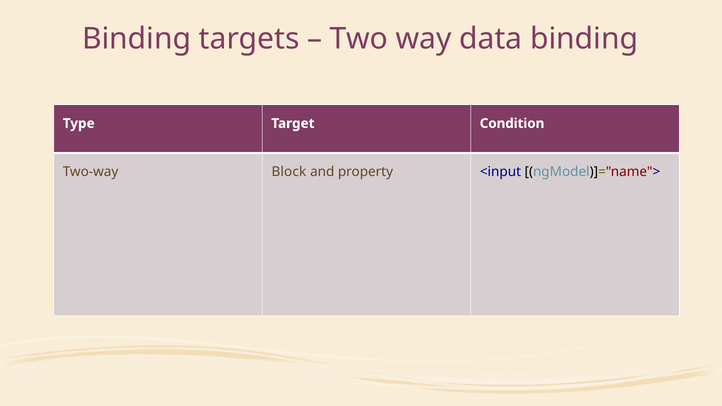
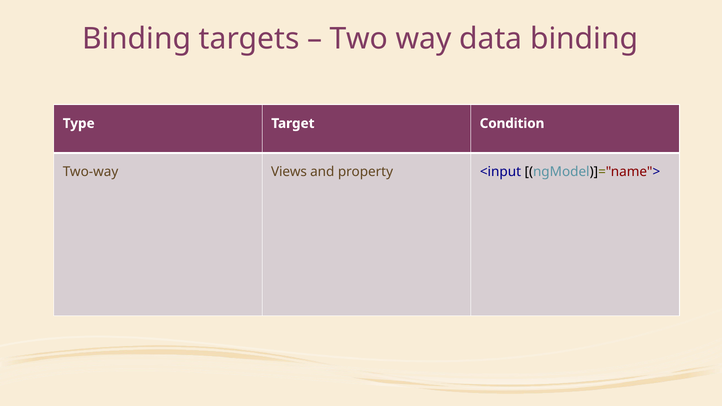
Block: Block -> Views
